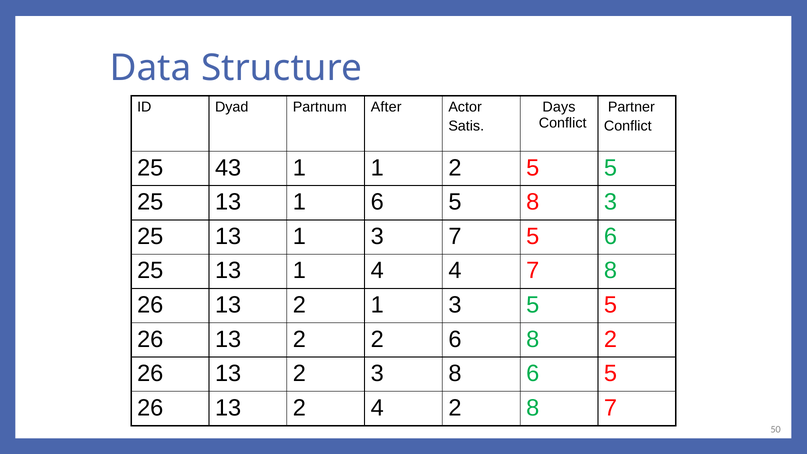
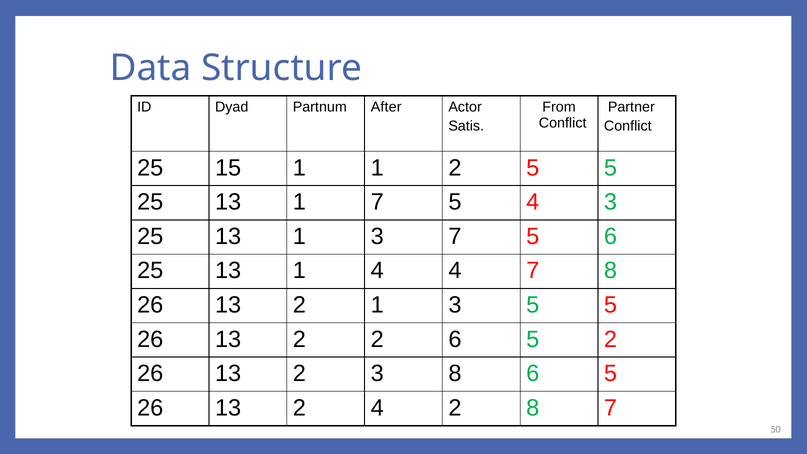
Days: Days -> From
43: 43 -> 15
1 6: 6 -> 7
5 8: 8 -> 4
2 6 8: 8 -> 5
